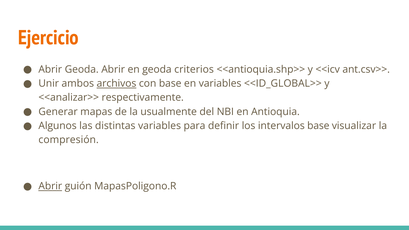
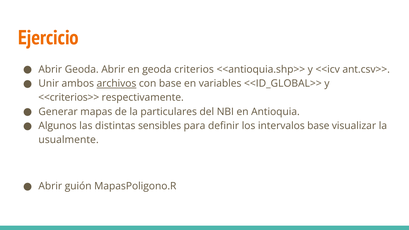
<<analizar>>: <<analizar>> -> <<criterios>>
usualmente: usualmente -> particulares
distintas variables: variables -> sensibles
compresión: compresión -> usualmente
Abrir at (50, 186) underline: present -> none
